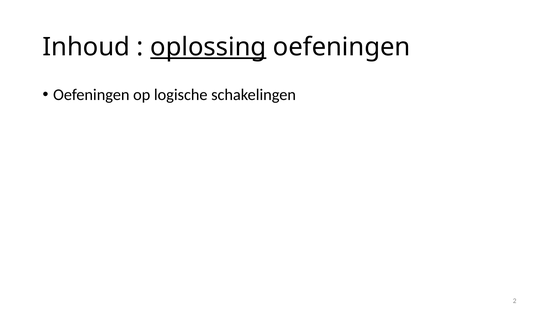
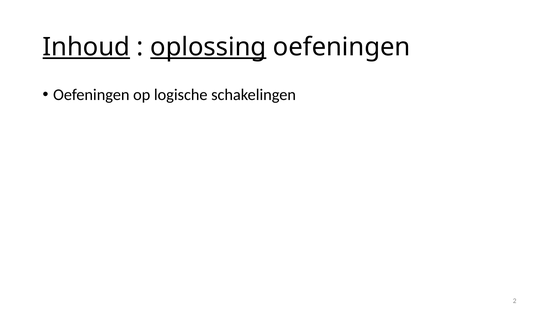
Inhoud underline: none -> present
